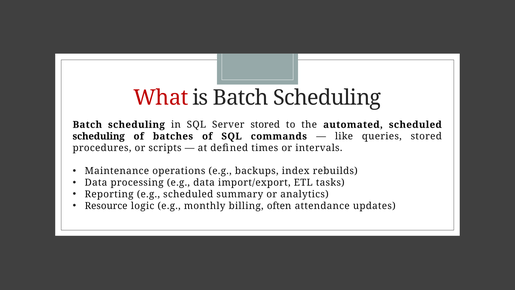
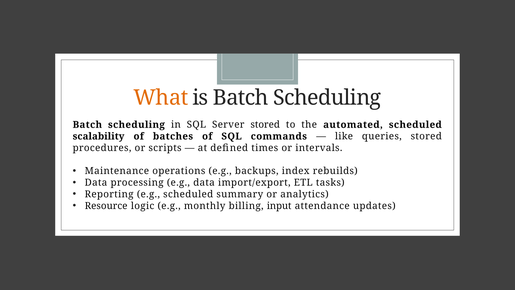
What colour: red -> orange
scheduling at (99, 136): scheduling -> scalability
often: often -> input
